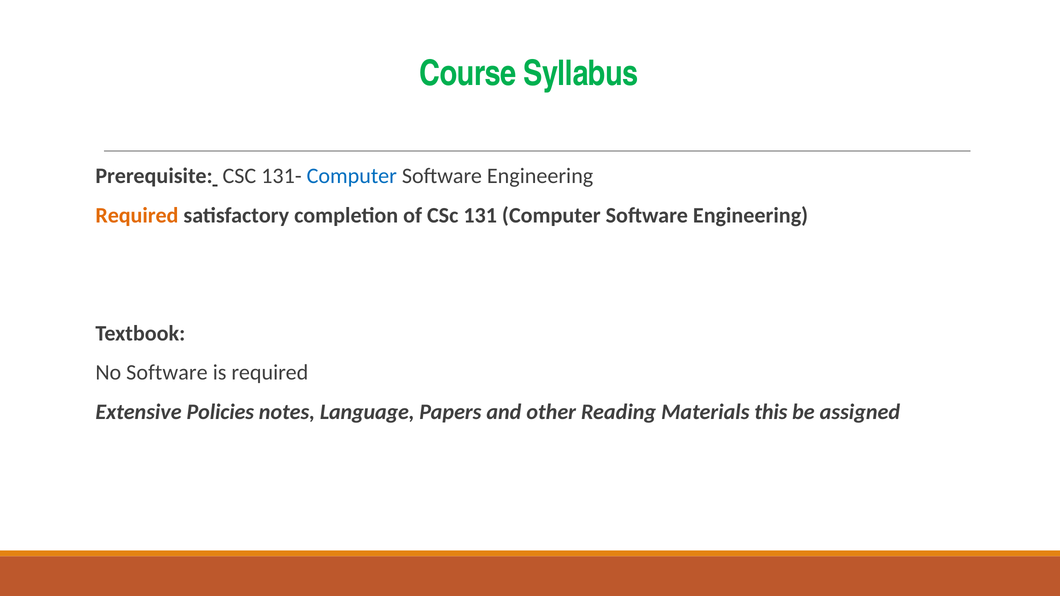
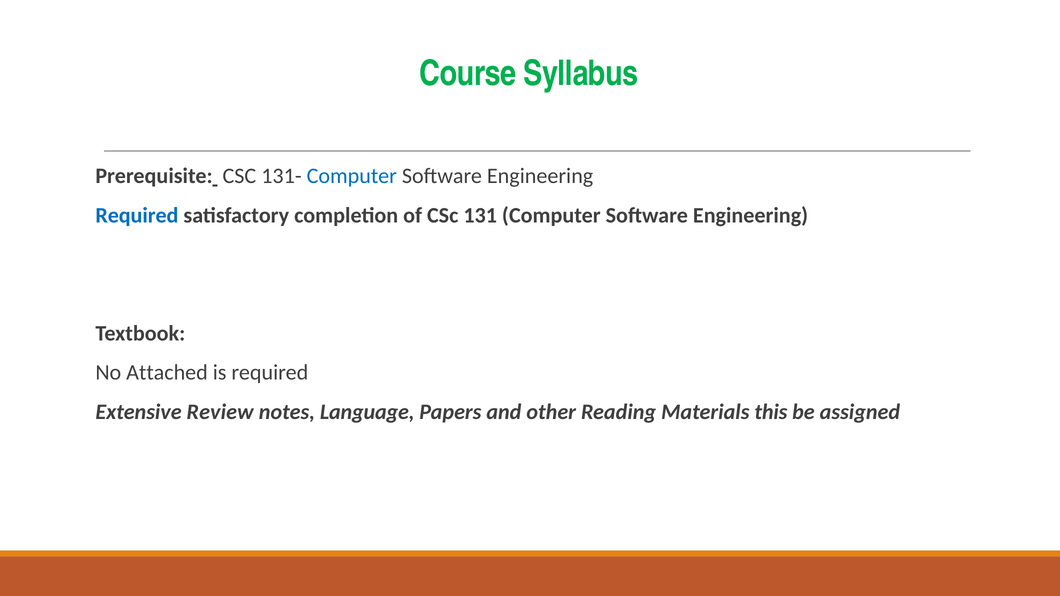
Required at (137, 216) colour: orange -> blue
No Software: Software -> Attached
Policies: Policies -> Review
